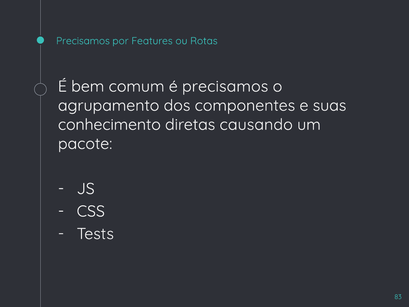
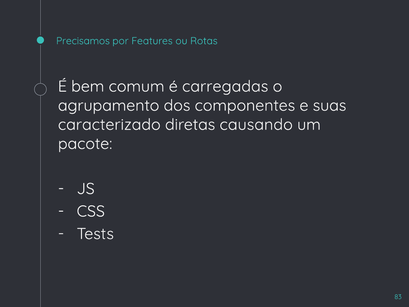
é precisamos: precisamos -> carregadas
conhecimento: conhecimento -> caracterizado
